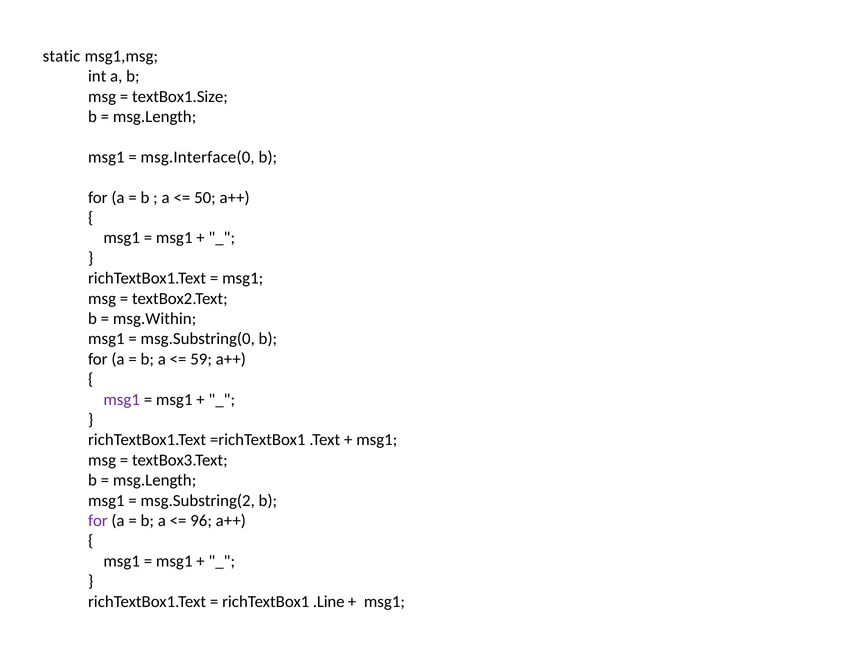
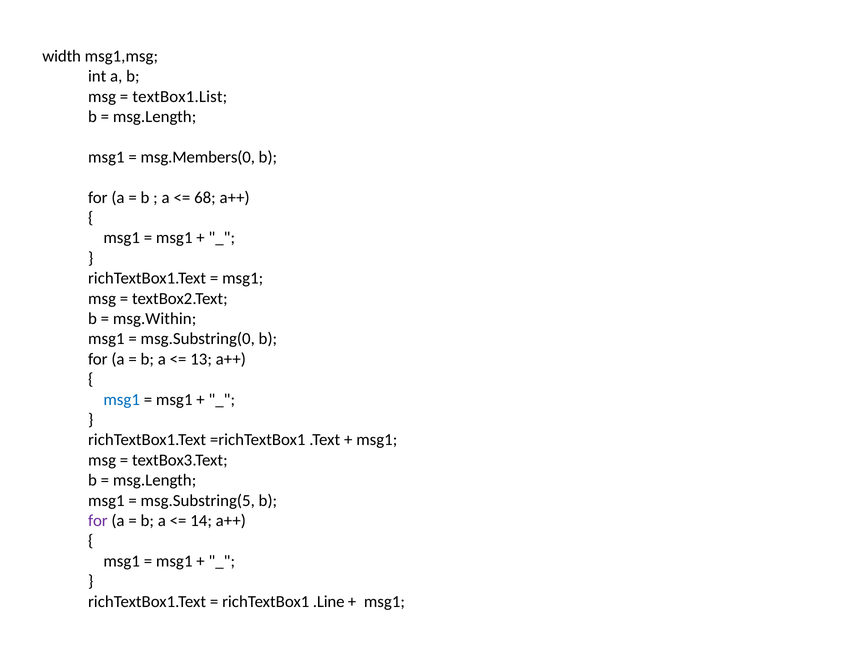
static: static -> width
textBox1.Size: textBox1.Size -> textBox1.List
msg.Interface(0: msg.Interface(0 -> msg.Members(0
50: 50 -> 68
59: 59 -> 13
msg1 at (122, 400) colour: purple -> blue
msg.Substring(2: msg.Substring(2 -> msg.Substring(5
96: 96 -> 14
